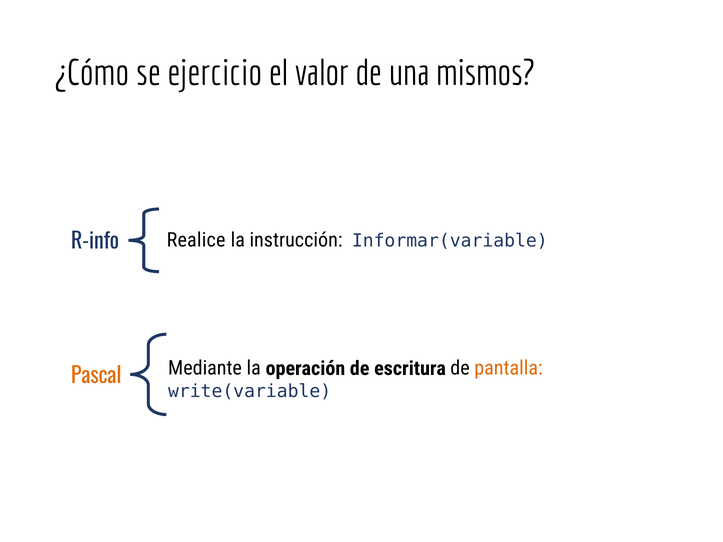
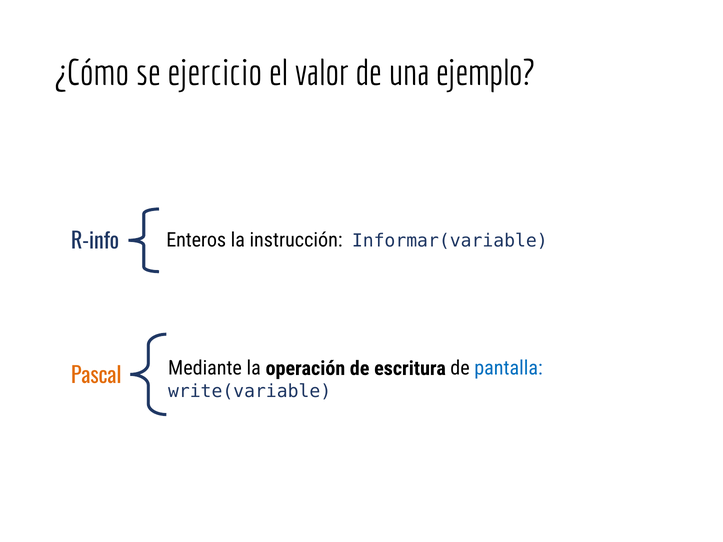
mismos: mismos -> ejemplo
Realice: Realice -> Enteros
pantalla colour: orange -> blue
